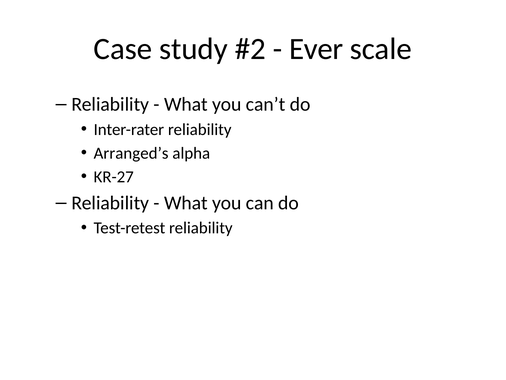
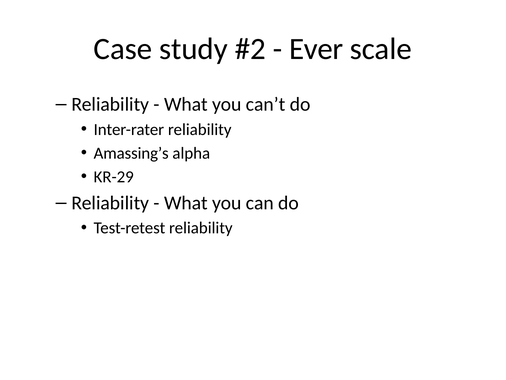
Arranged’s: Arranged’s -> Amassing’s
KR-27: KR-27 -> KR-29
